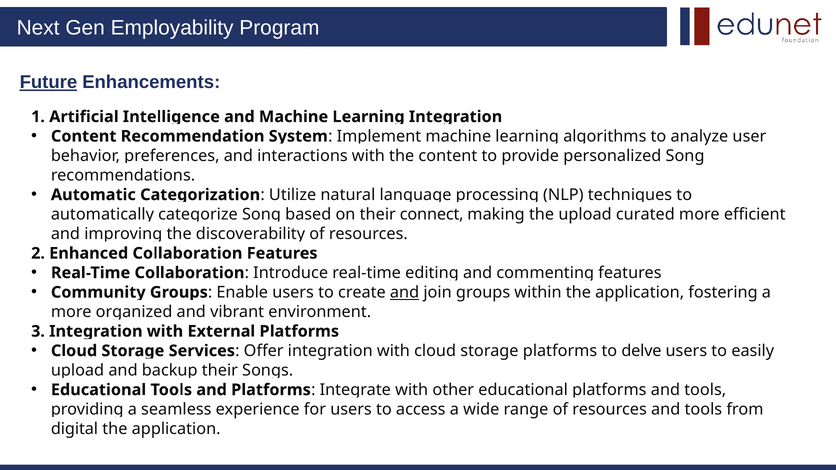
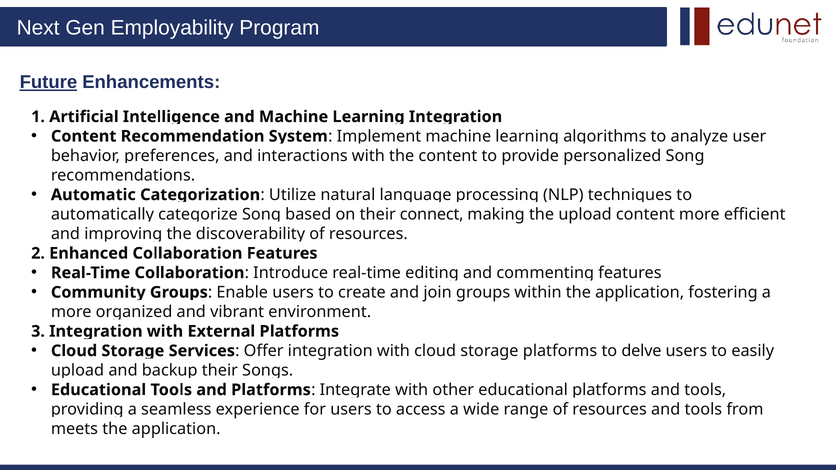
upload curated: curated -> content
and at (405, 292) underline: present -> none
digital: digital -> meets
